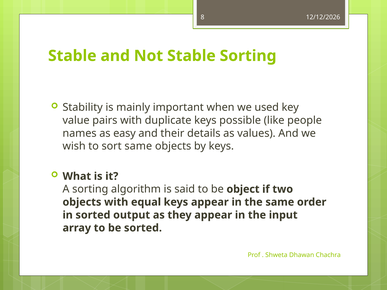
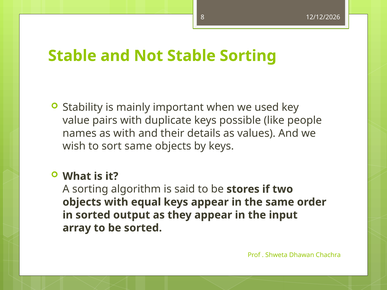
as easy: easy -> with
object: object -> stores
